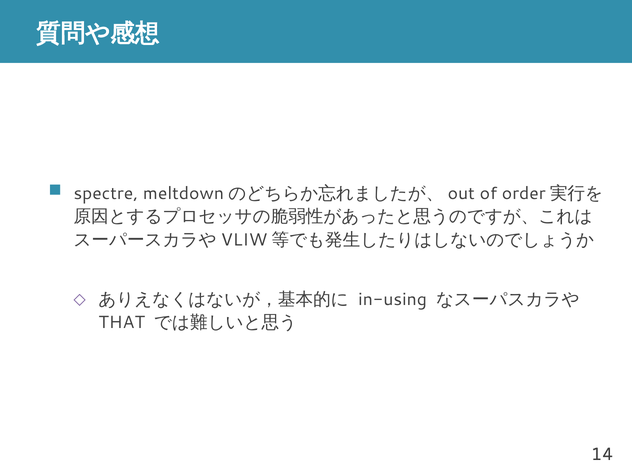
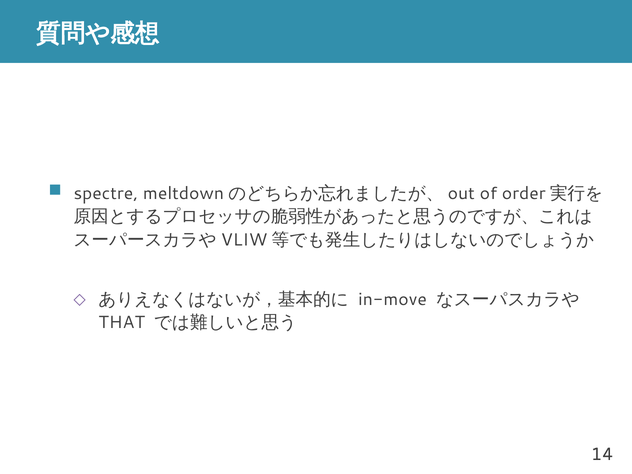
in-using: in-using -> in-move
